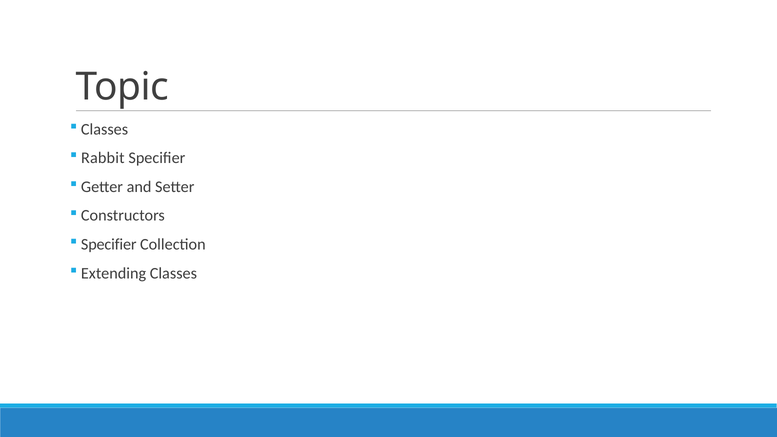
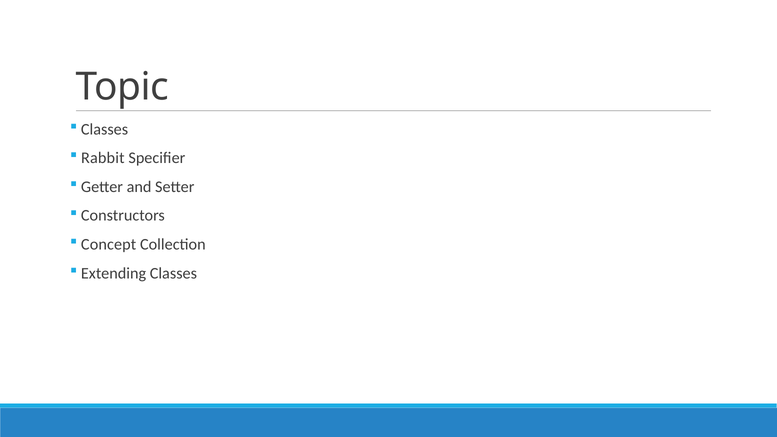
Specifier at (109, 244): Specifier -> Concept
